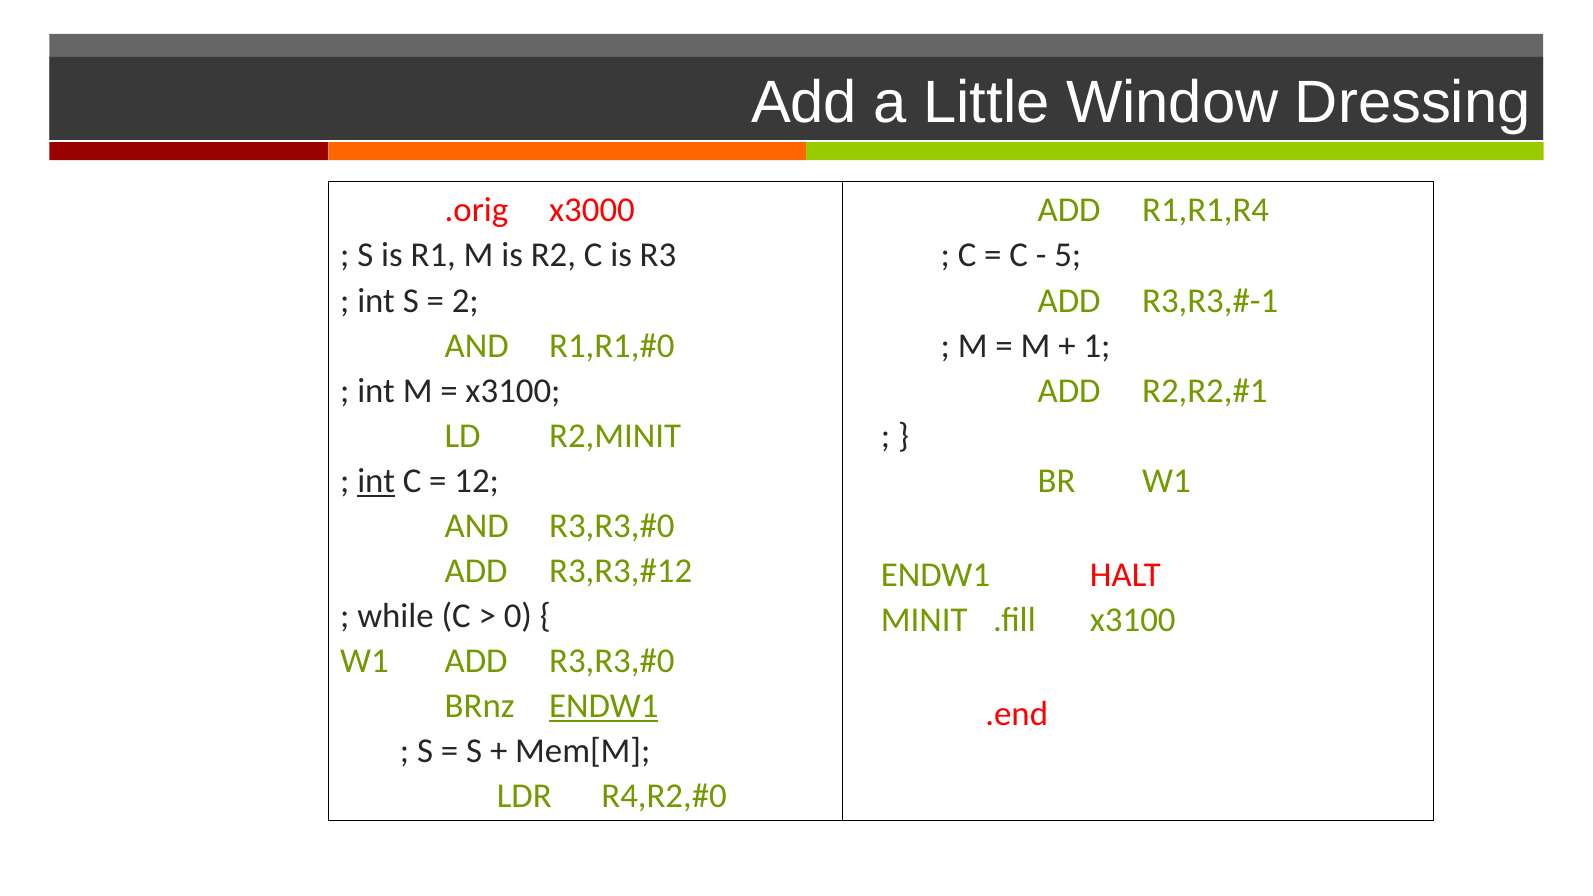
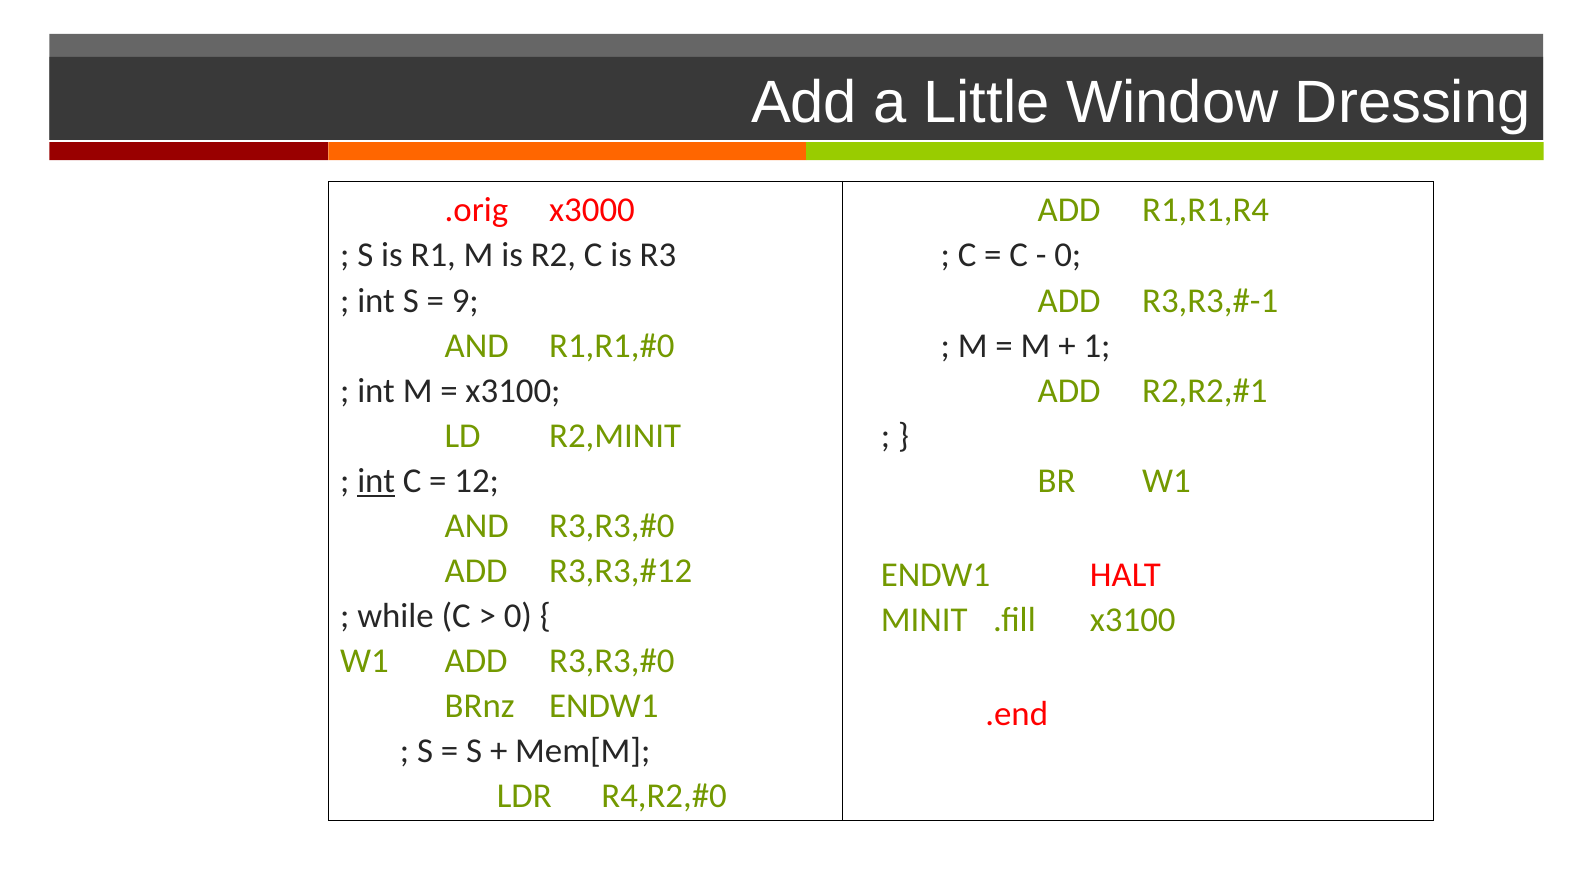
5 at (1068, 255): 5 -> 0
2: 2 -> 9
ENDW1 at (604, 706) underline: present -> none
